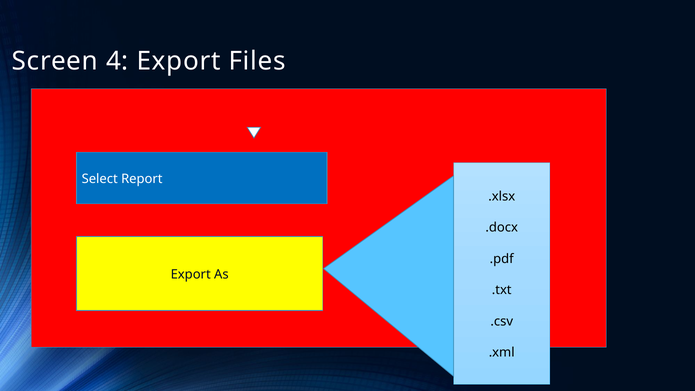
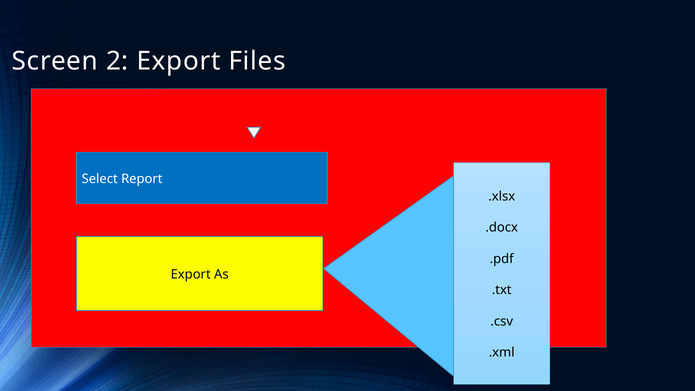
4: 4 -> 2
